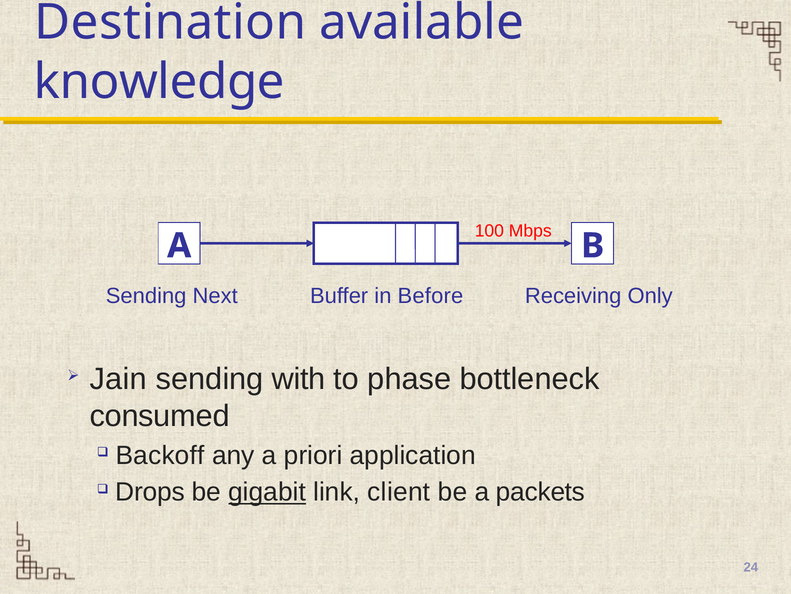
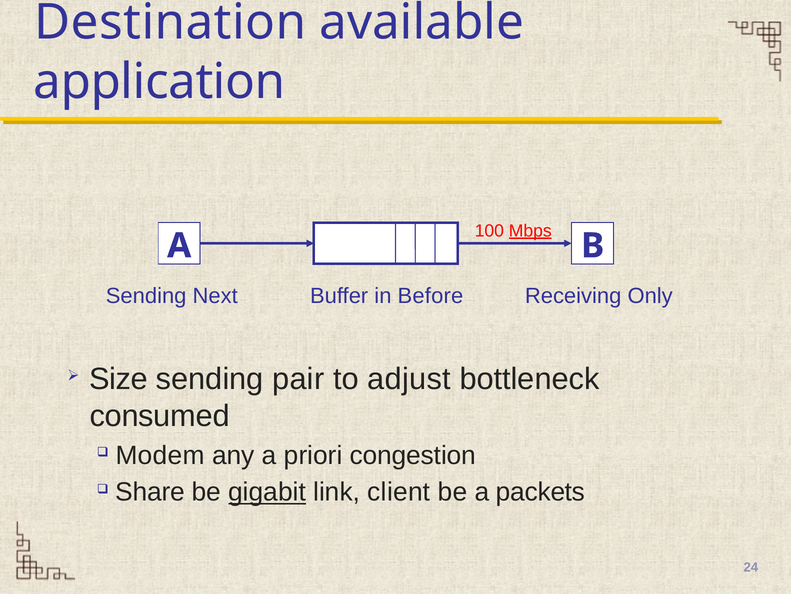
knowledge: knowledge -> application
Mbps underline: none -> present
Jain: Jain -> Size
with: with -> pair
phase: phase -> adjust
Backoff: Backoff -> Modem
application: application -> congestion
Drops: Drops -> Share
